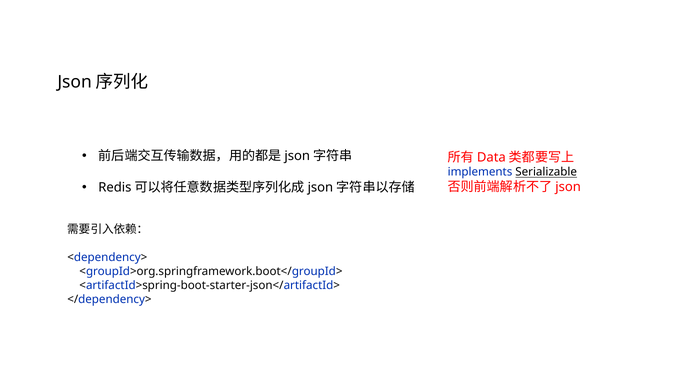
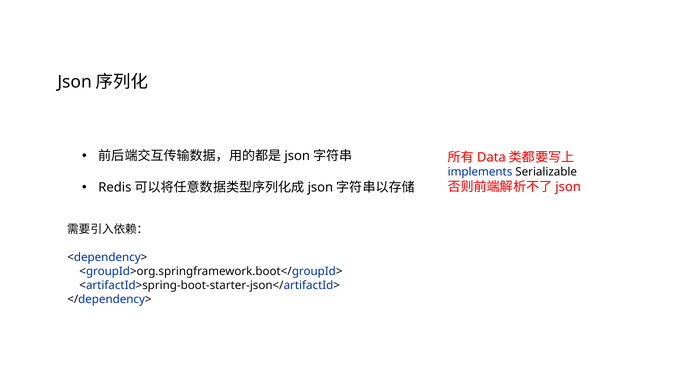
Serializable underline: present -> none
